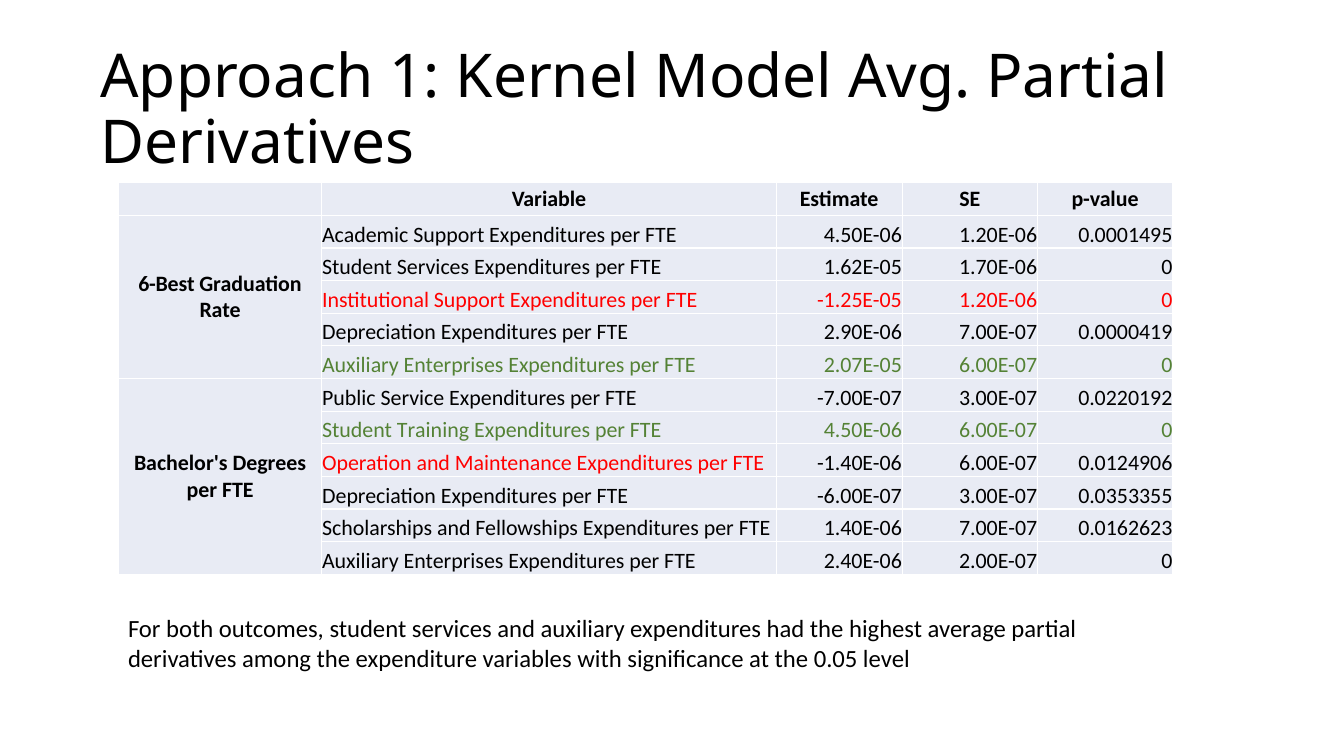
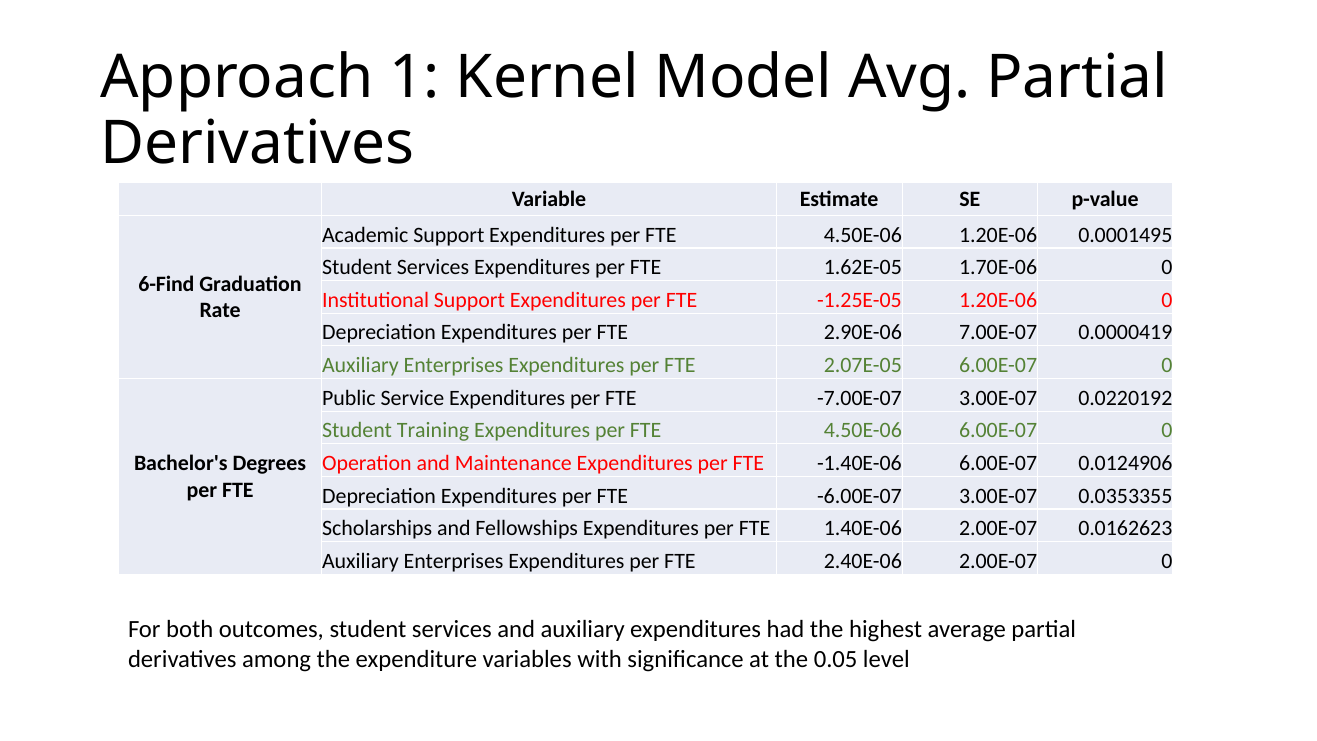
6-Best: 6-Best -> 6-Find
1.40E-06 7.00E-07: 7.00E-07 -> 2.00E-07
